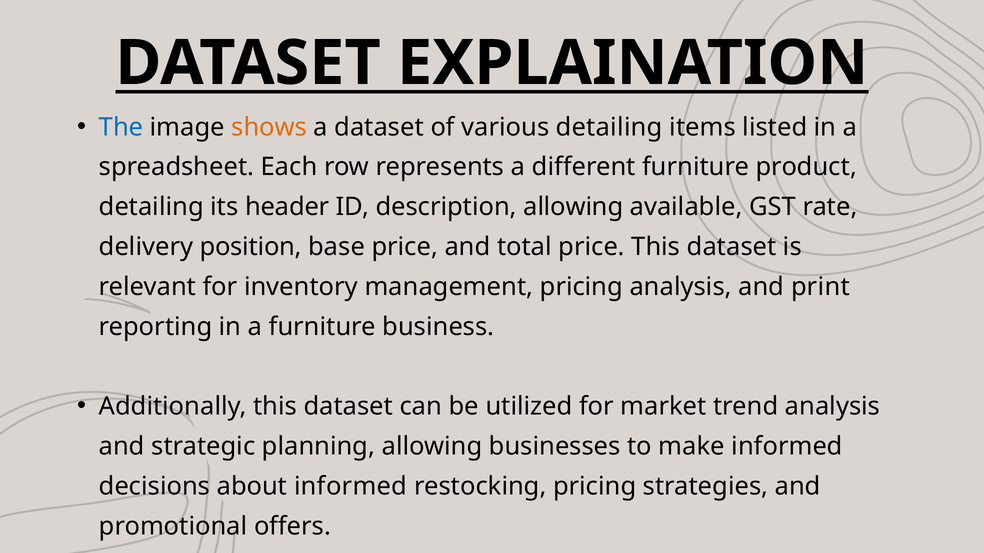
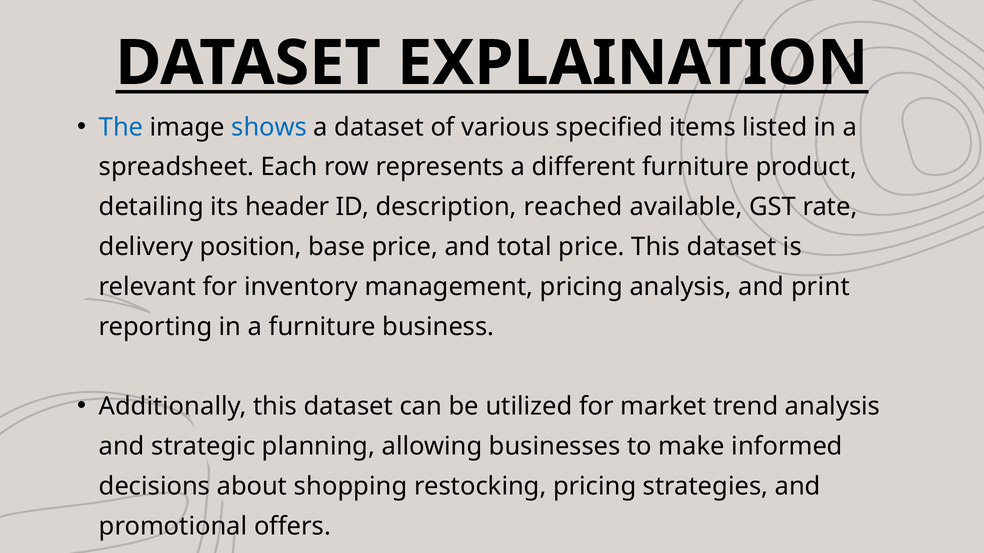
shows colour: orange -> blue
various detailing: detailing -> specified
description allowing: allowing -> reached
about informed: informed -> shopping
